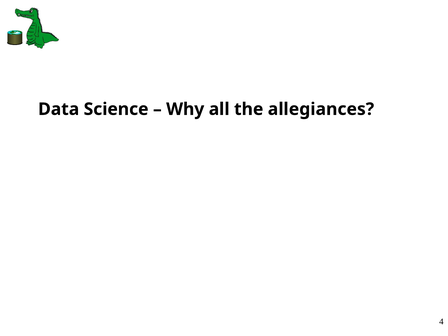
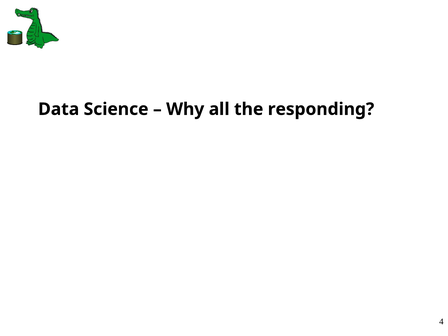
allegiances: allegiances -> responding
